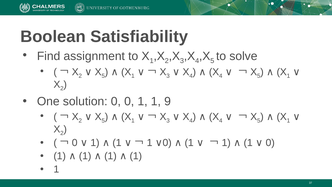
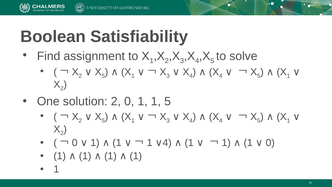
solution 0: 0 -> 2
1 9: 9 -> 5
∨￢1 0: 0 -> 4
